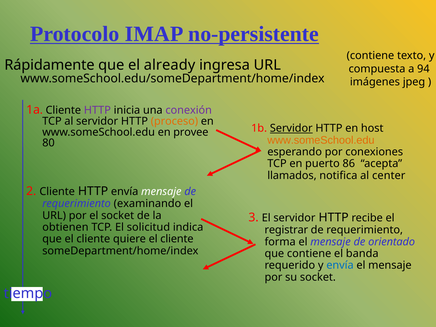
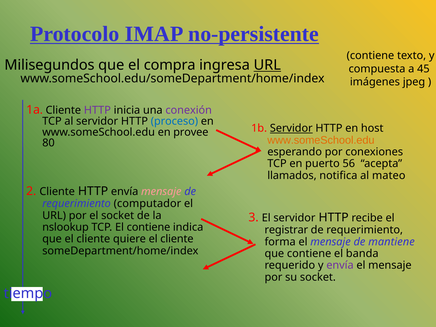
Rápidamente: Rápidamente -> Milisegundos
already: already -> compra
URL at (267, 65) underline: none -> present
94: 94 -> 45
proceso colour: orange -> blue
86: 86 -> 56
center: center -> mateo
mensaje at (161, 192) colour: white -> pink
examinando: examinando -> computador
obtienen: obtienen -> nslookup
El solicitud: solicitud -> contiene
orientado: orientado -> mantiene
envía at (340, 265) colour: blue -> purple
